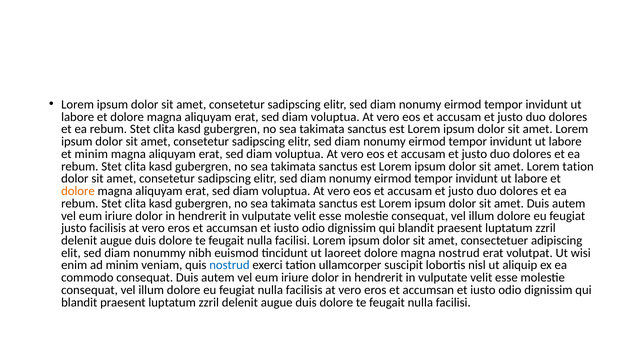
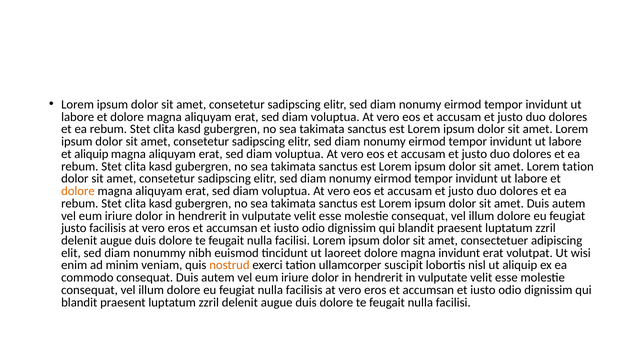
et minim: minim -> aliquip
magna nostrud: nostrud -> invidunt
nostrud at (229, 265) colour: blue -> orange
